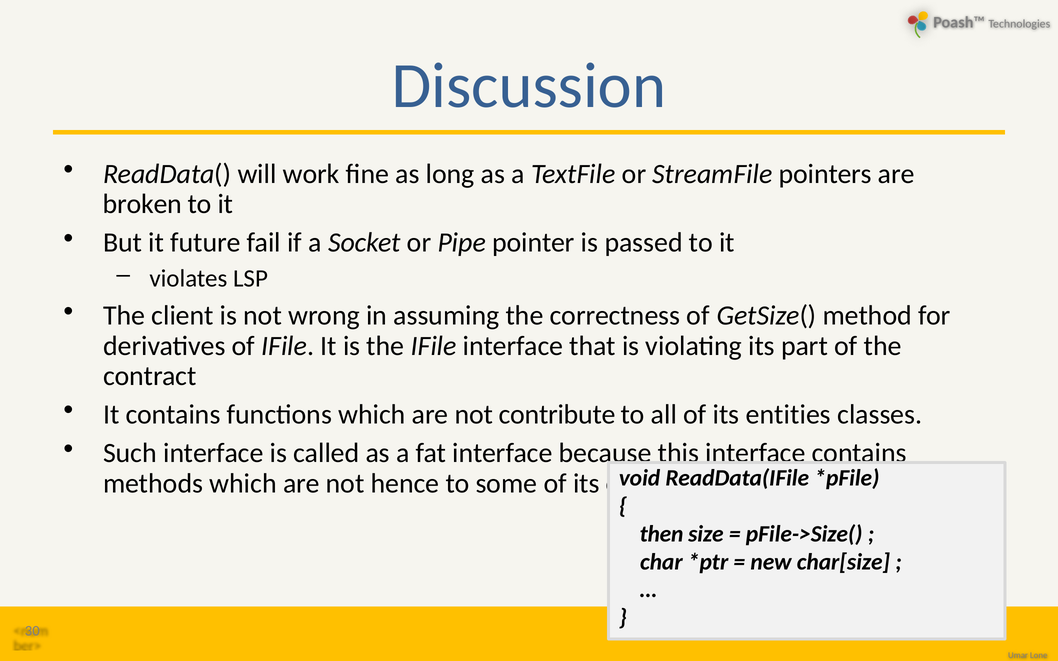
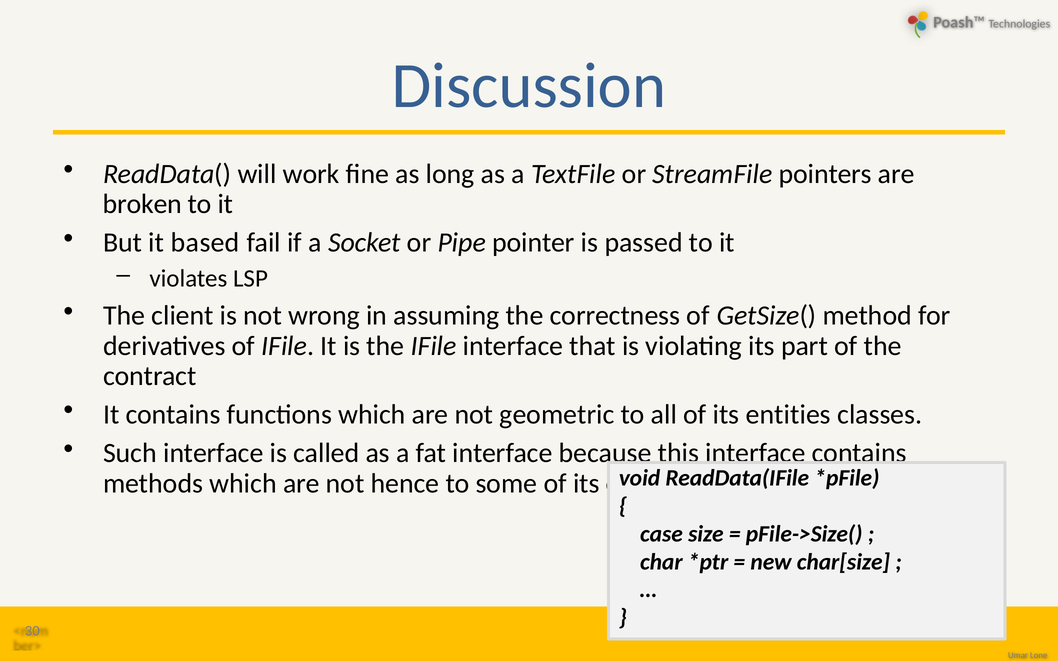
future: future -> based
contribute: contribute -> geometric
then: then -> case
